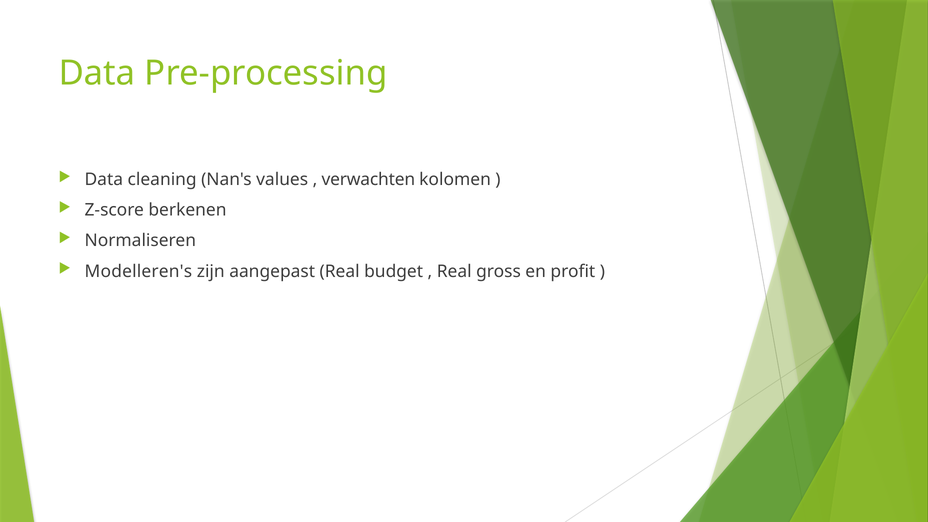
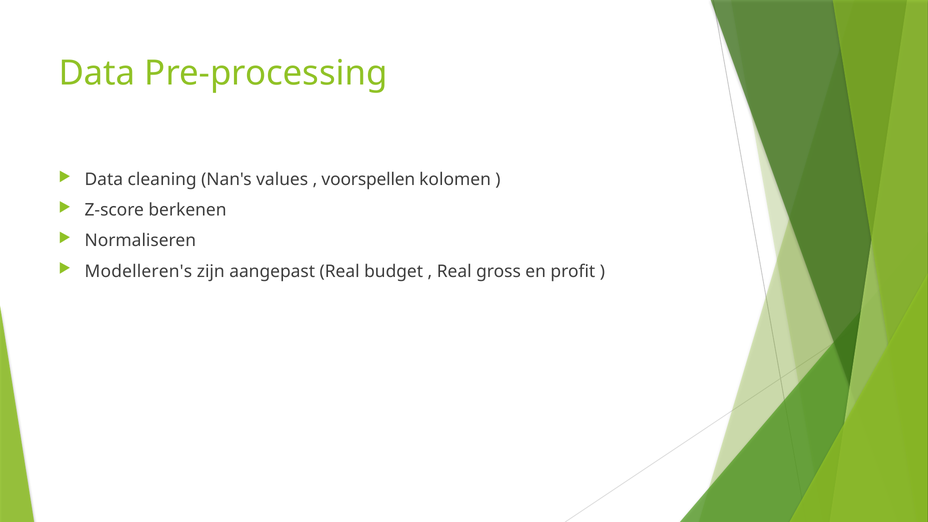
verwachten: verwachten -> voorspellen
